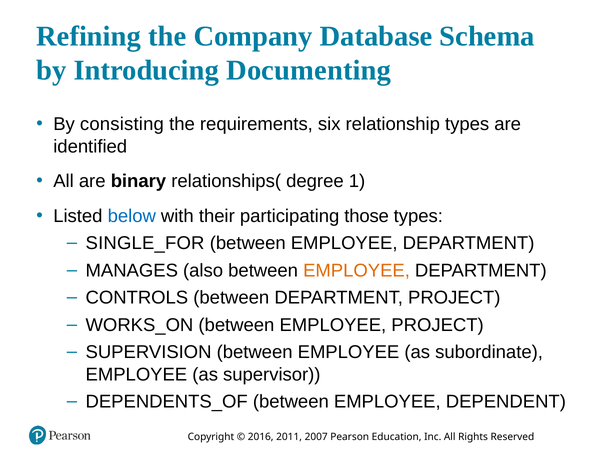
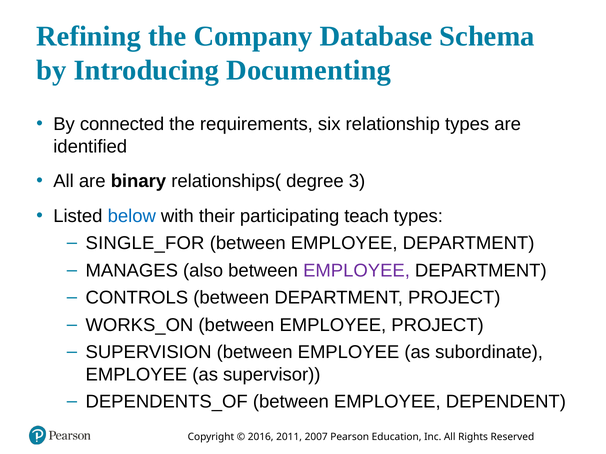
consisting: consisting -> connected
1: 1 -> 3
those: those -> teach
EMPLOYEE at (357, 271) colour: orange -> purple
